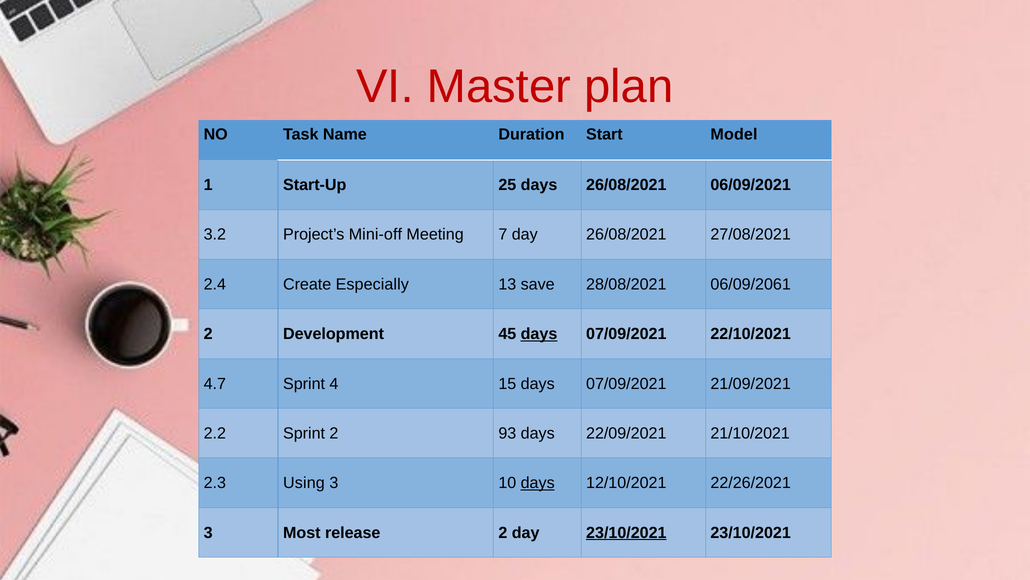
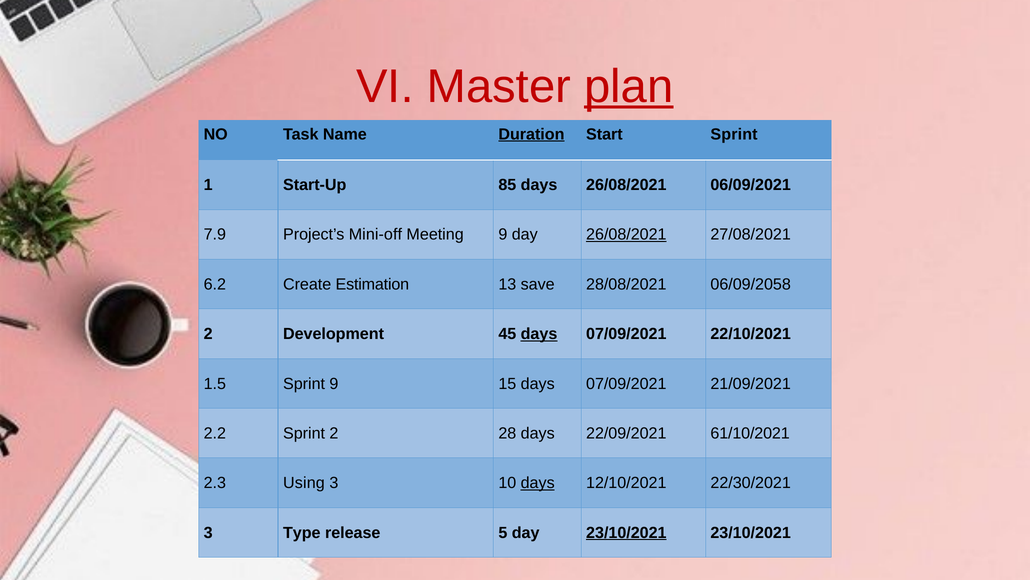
plan underline: none -> present
Duration underline: none -> present
Start Model: Model -> Sprint
25: 25 -> 85
3.2: 3.2 -> 7.9
Meeting 7: 7 -> 9
26/08/2021 at (626, 234) underline: none -> present
2.4: 2.4 -> 6.2
Especially: Especially -> Estimation
06/09/2061: 06/09/2061 -> 06/09/2058
4.7: 4.7 -> 1.5
Sprint 4: 4 -> 9
93: 93 -> 28
21/10/2021: 21/10/2021 -> 61/10/2021
22/26/2021: 22/26/2021 -> 22/30/2021
Most: Most -> Type
release 2: 2 -> 5
